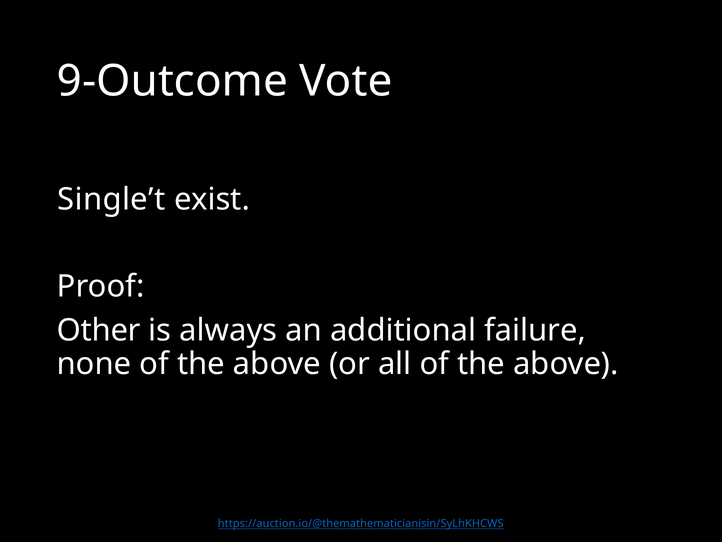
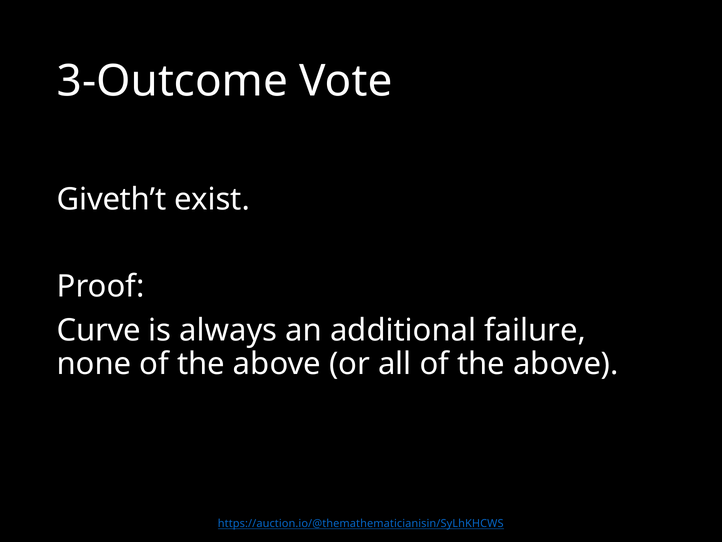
9-Outcome: 9-Outcome -> 3-Outcome
Single’t: Single’t -> Giveth’t
Other: Other -> Curve
